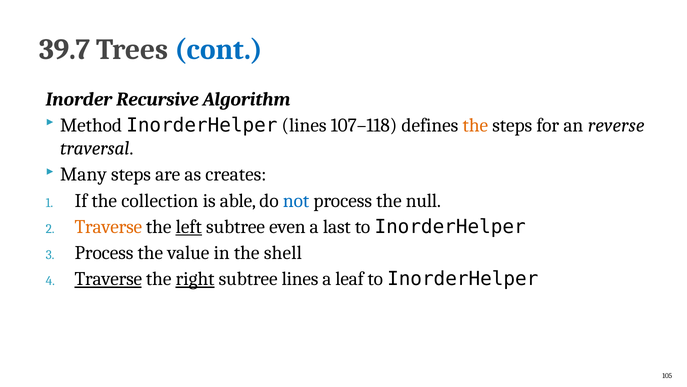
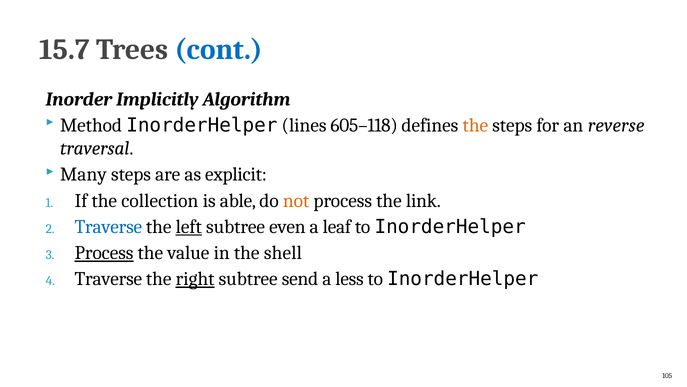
39.7: 39.7 -> 15.7
Recursive: Recursive -> Implicitly
107–118: 107–118 -> 605–118
creates: creates -> explicit
not colour: blue -> orange
null: null -> link
Traverse at (108, 226) colour: orange -> blue
last: last -> leaf
Process at (104, 253) underline: none -> present
Traverse at (108, 279) underline: present -> none
subtree lines: lines -> send
leaf: leaf -> less
